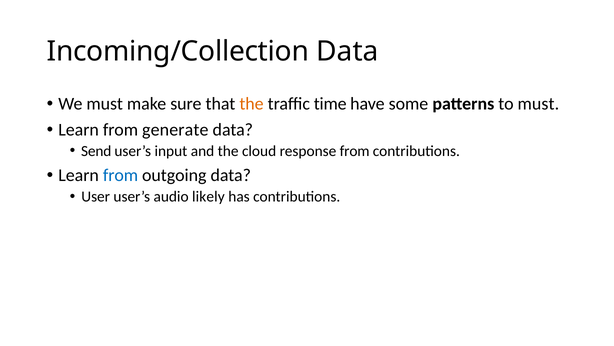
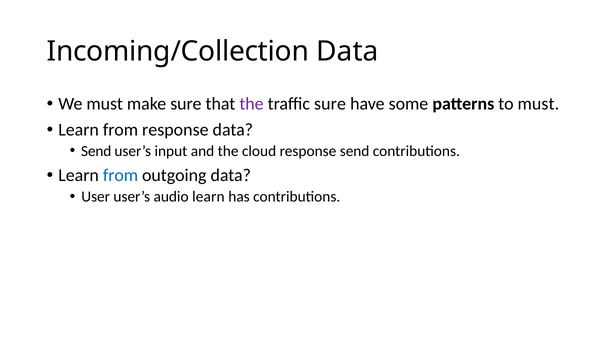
the at (252, 104) colour: orange -> purple
traffic time: time -> sure
from generate: generate -> response
response from: from -> send
audio likely: likely -> learn
